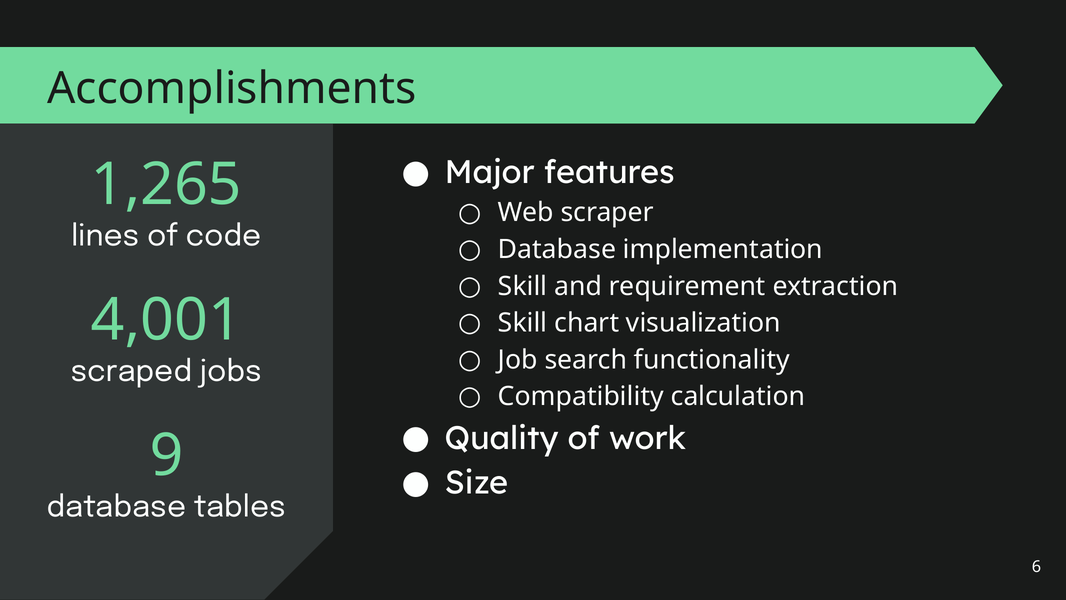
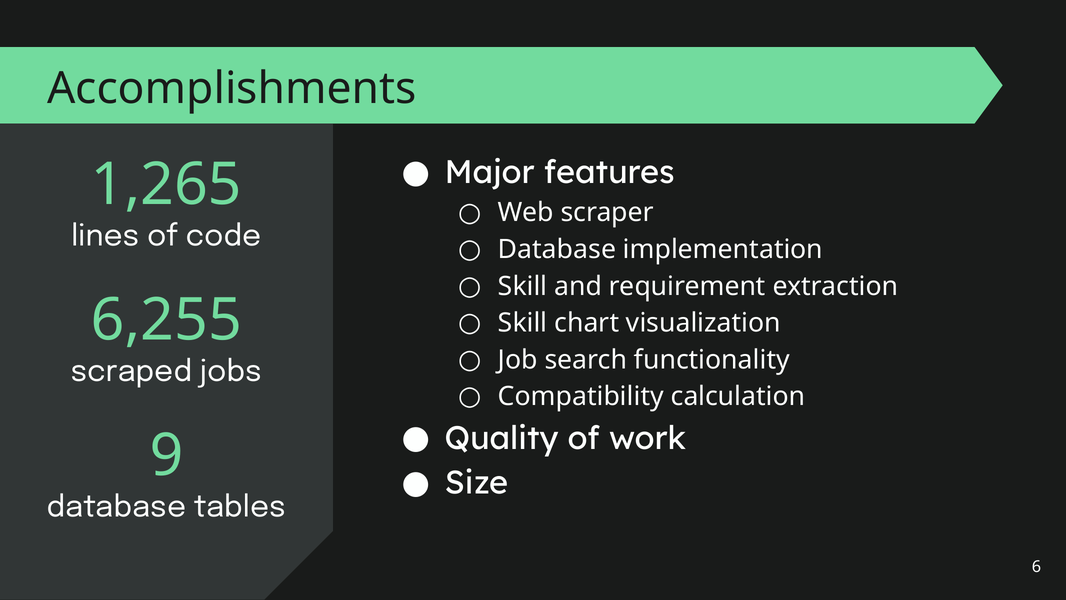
4,001: 4,001 -> 6,255
